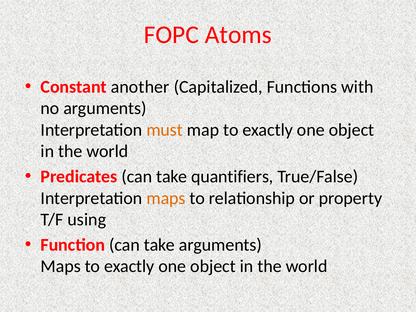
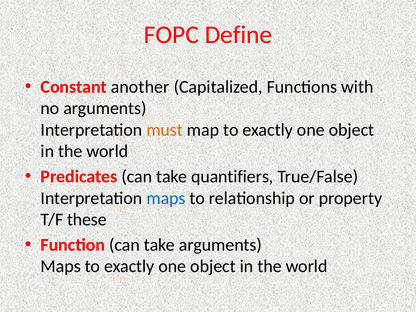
Atoms: Atoms -> Define
maps at (166, 198) colour: orange -> blue
using: using -> these
